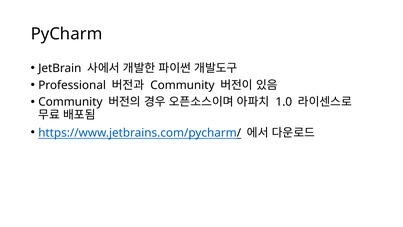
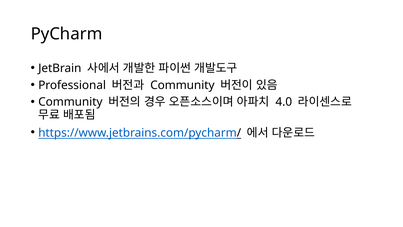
1.0: 1.0 -> 4.0
